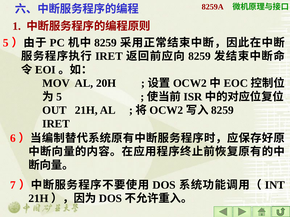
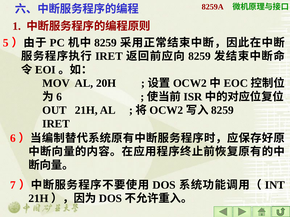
5 at (59, 97): 5 -> 6
